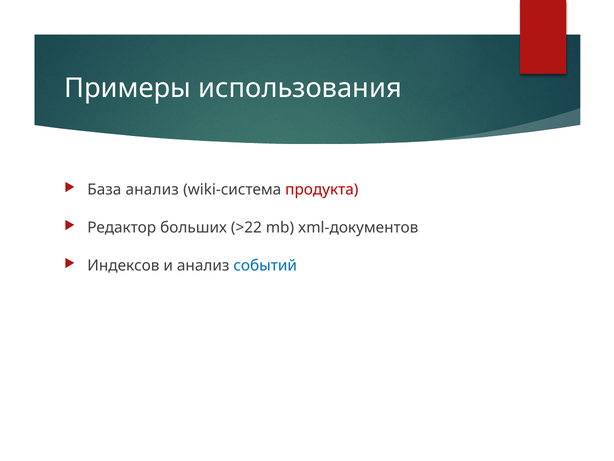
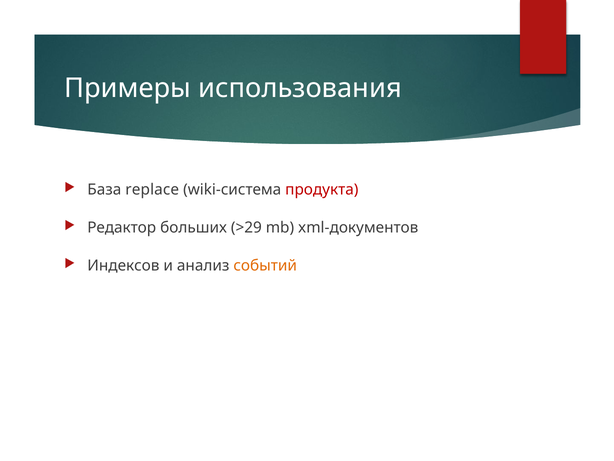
База анализ: анализ -> replace
>22: >22 -> >29
событий colour: blue -> orange
